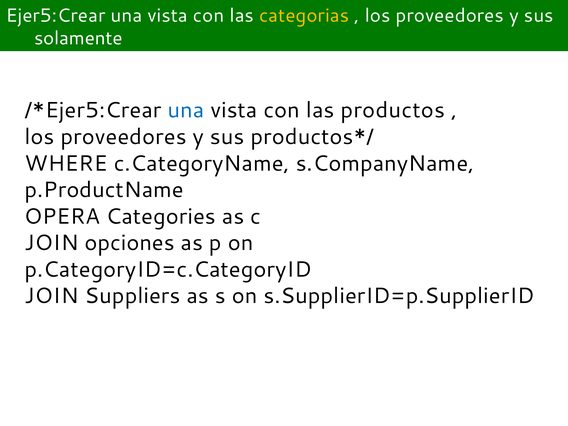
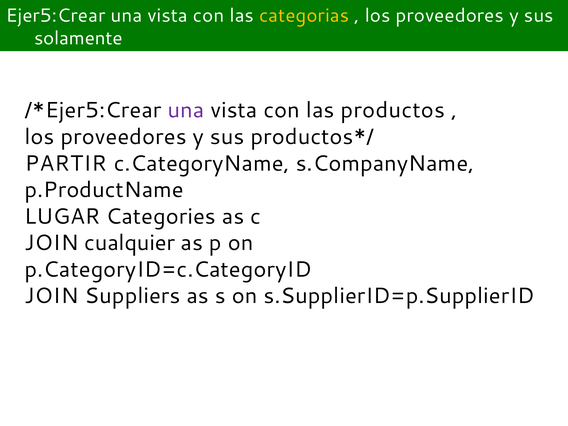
una at (186, 110) colour: blue -> purple
WHERE: WHERE -> PARTIR
OPERA: OPERA -> LUGAR
opciones: opciones -> cualquier
